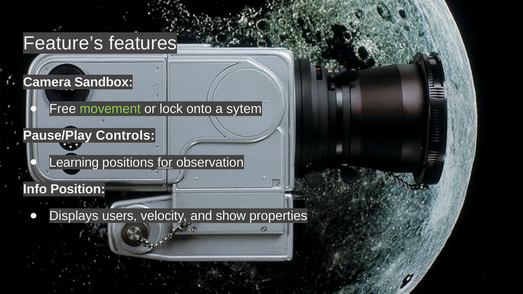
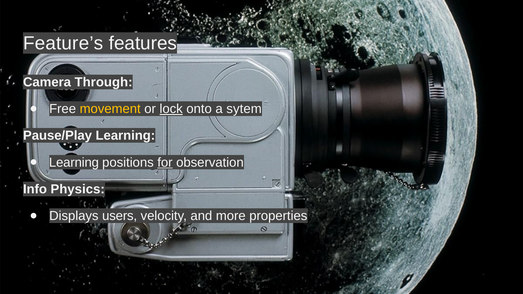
Sandbox: Sandbox -> Through
movement colour: light green -> yellow
lock underline: none -> present
Pause/Play Controls: Controls -> Learning
Position: Position -> Physics
show: show -> more
